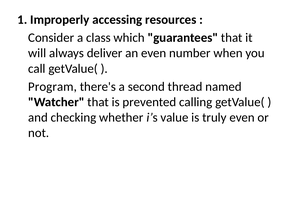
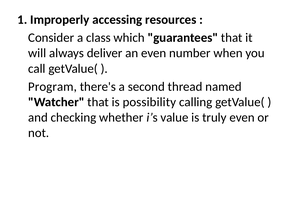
prevented: prevented -> possibility
